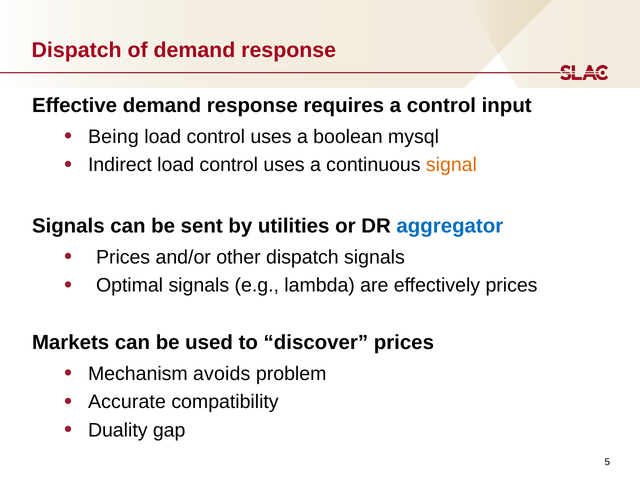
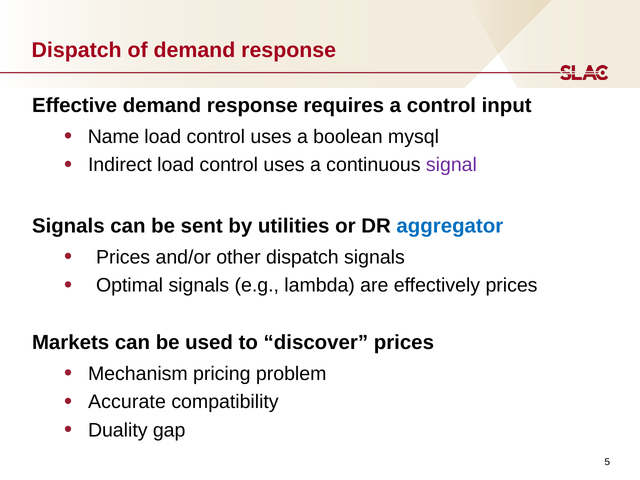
Being: Being -> Name
signal colour: orange -> purple
avoids: avoids -> pricing
